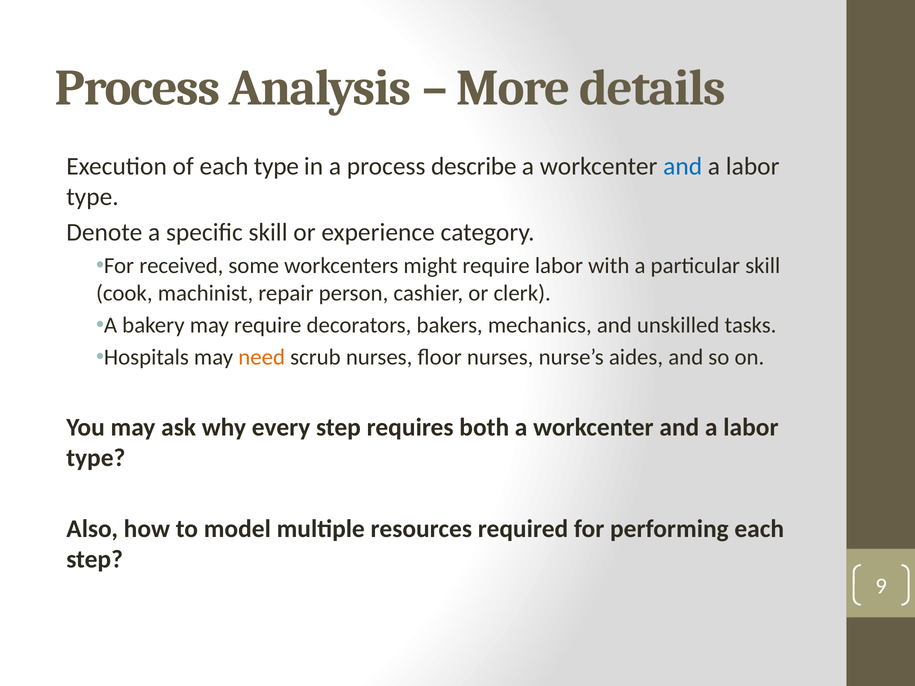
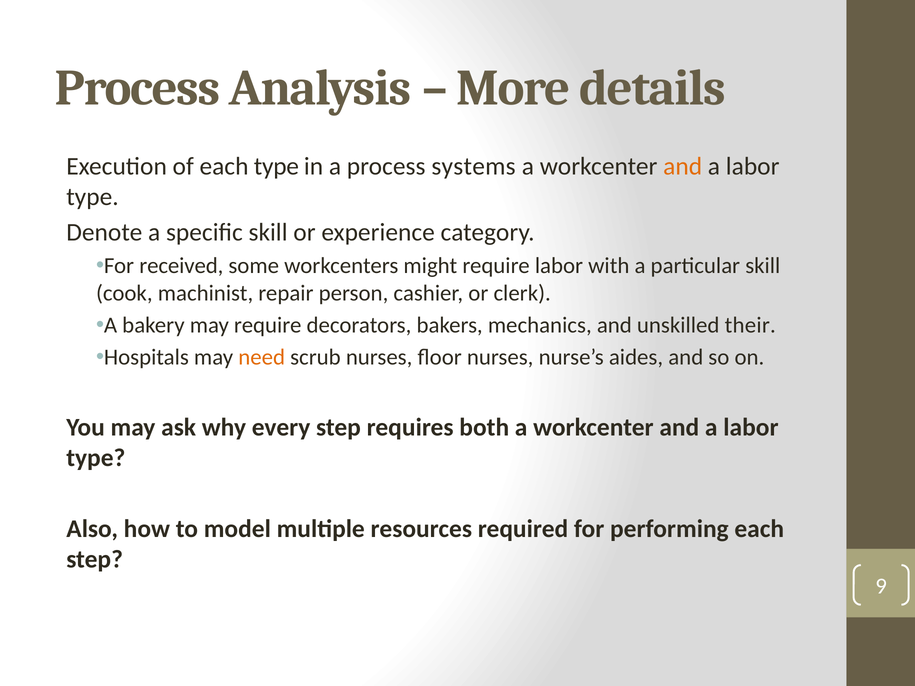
describe: describe -> systems
and at (683, 167) colour: blue -> orange
tasks: tasks -> their
